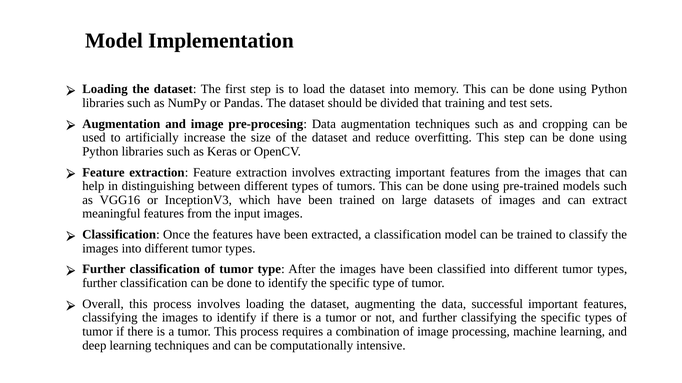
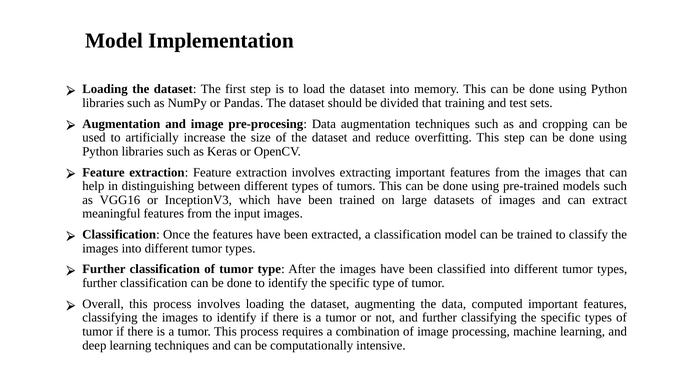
successful: successful -> computed
